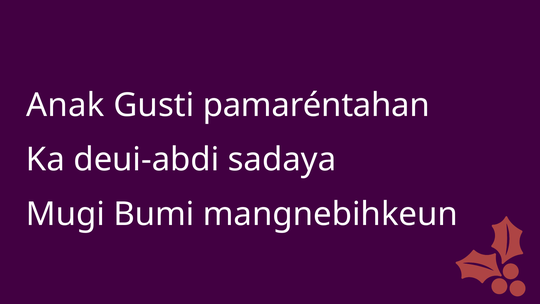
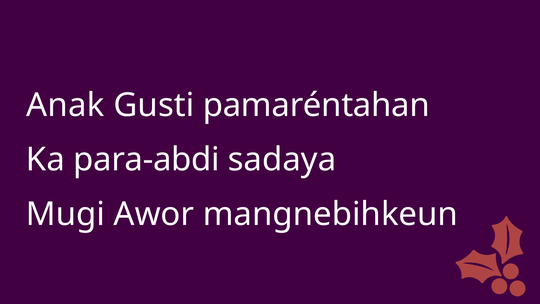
deui-abdi: deui-abdi -> para-abdi
Bumi: Bumi -> Awor
